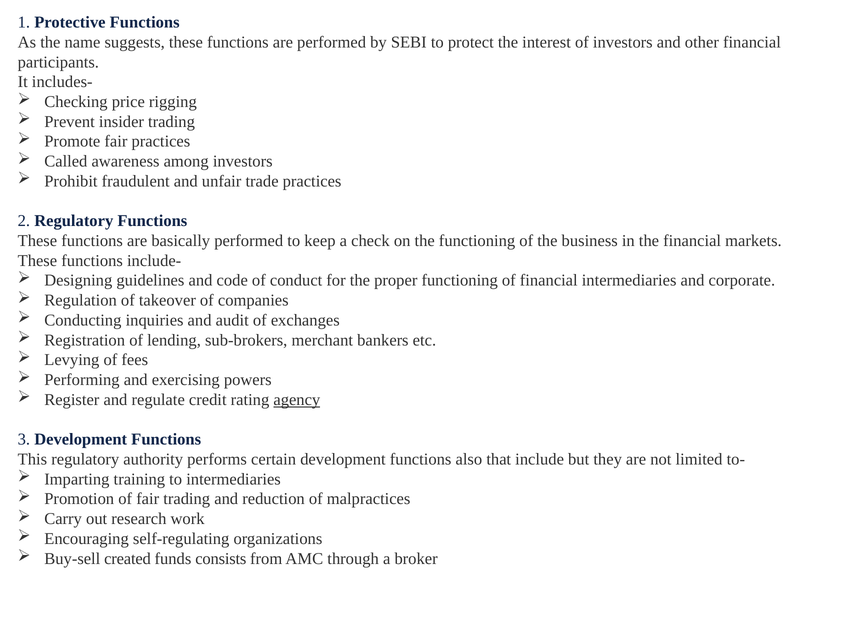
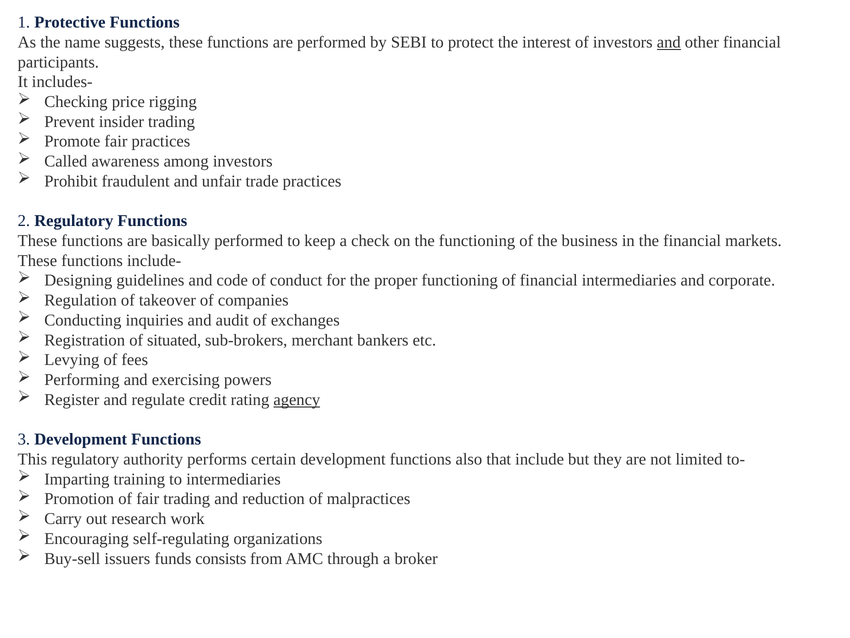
and at (669, 42) underline: none -> present
lending: lending -> situated
created: created -> issuers
